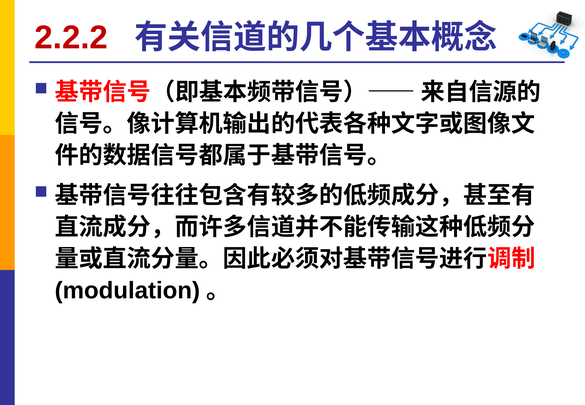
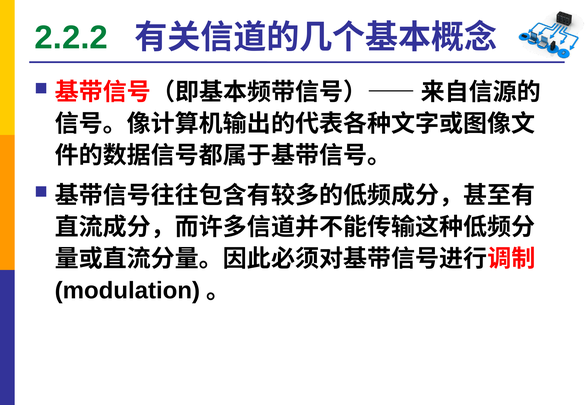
2.2.2 colour: red -> green
